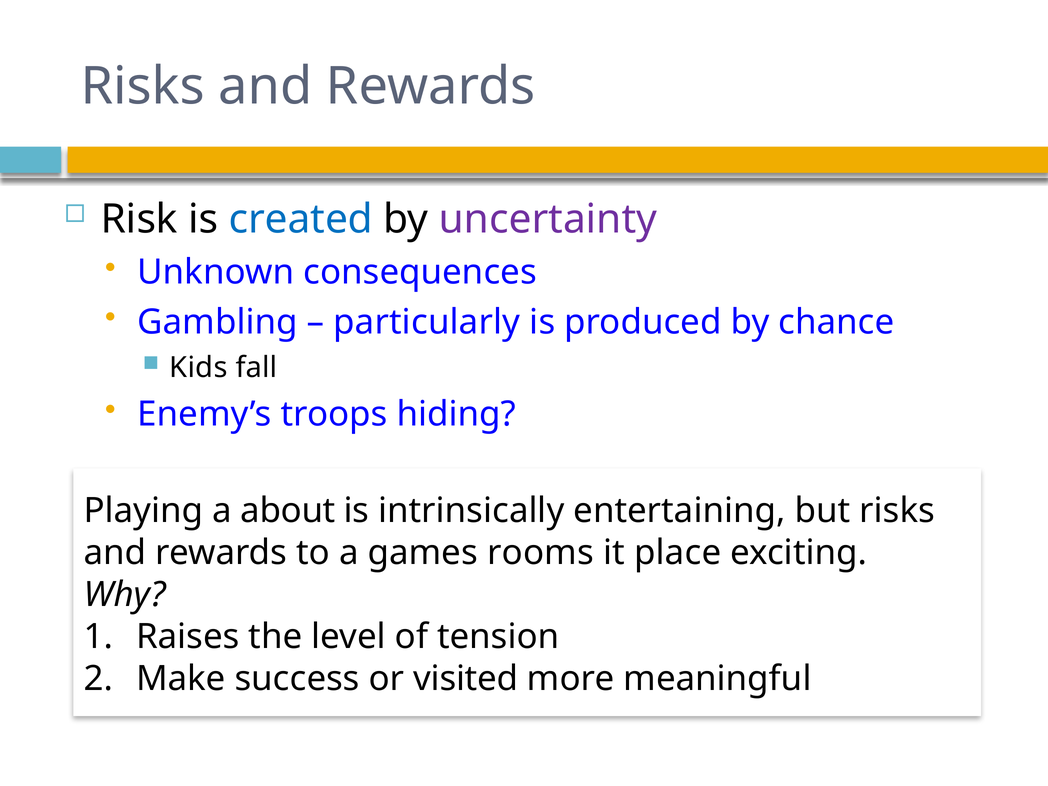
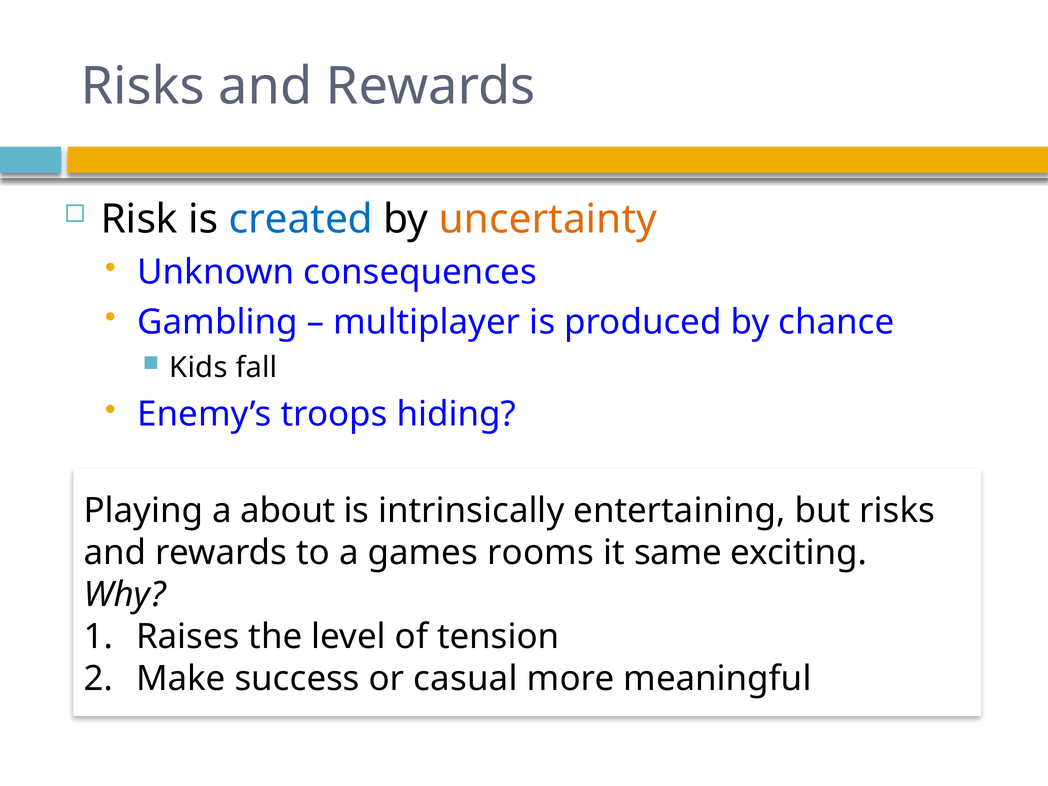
uncertainty colour: purple -> orange
particularly: particularly -> multiplayer
place: place -> same
visited: visited -> casual
